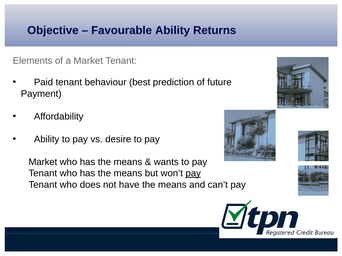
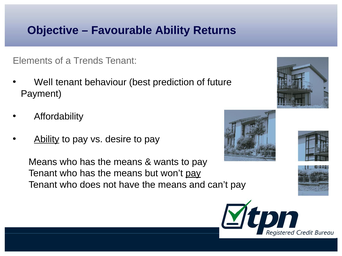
a Market: Market -> Trends
Paid: Paid -> Well
Ability at (47, 139) underline: none -> present
Market at (43, 162): Market -> Means
